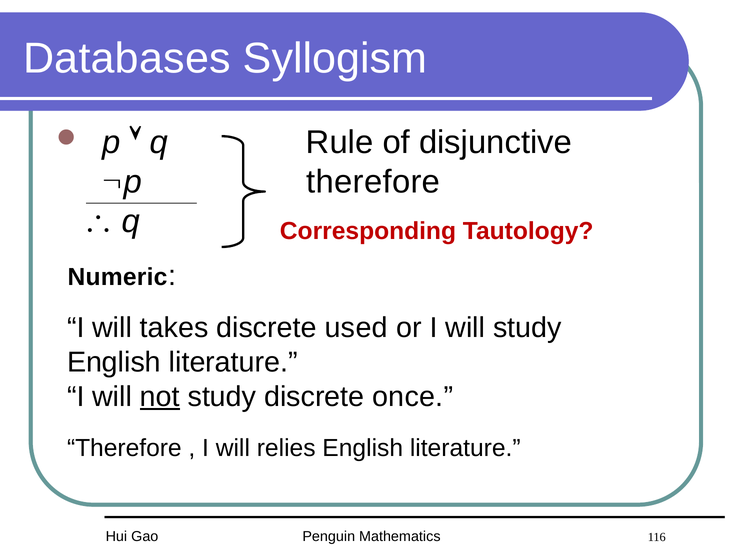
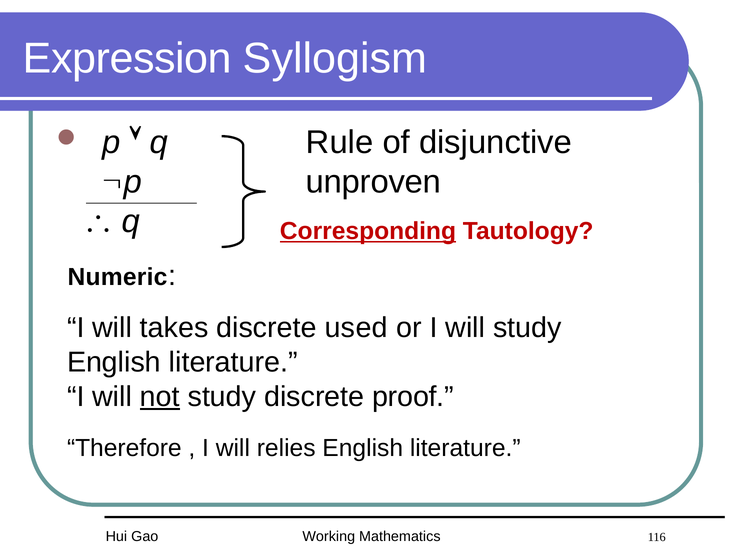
Databases: Databases -> Expression
p therefore: therefore -> unproven
Corresponding underline: none -> present
once: once -> proof
Penguin: Penguin -> Working
